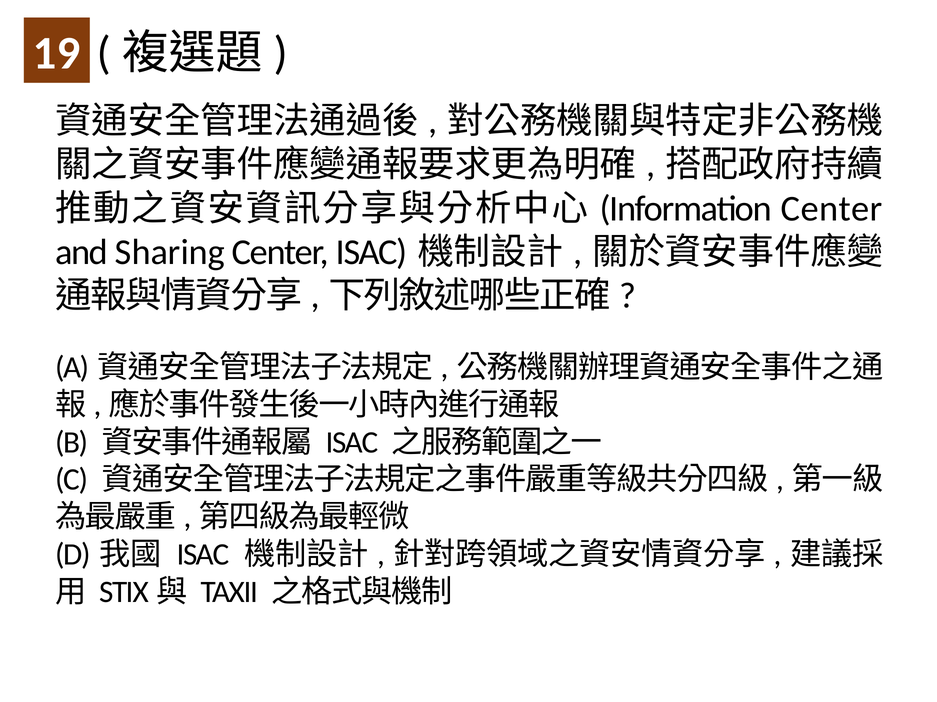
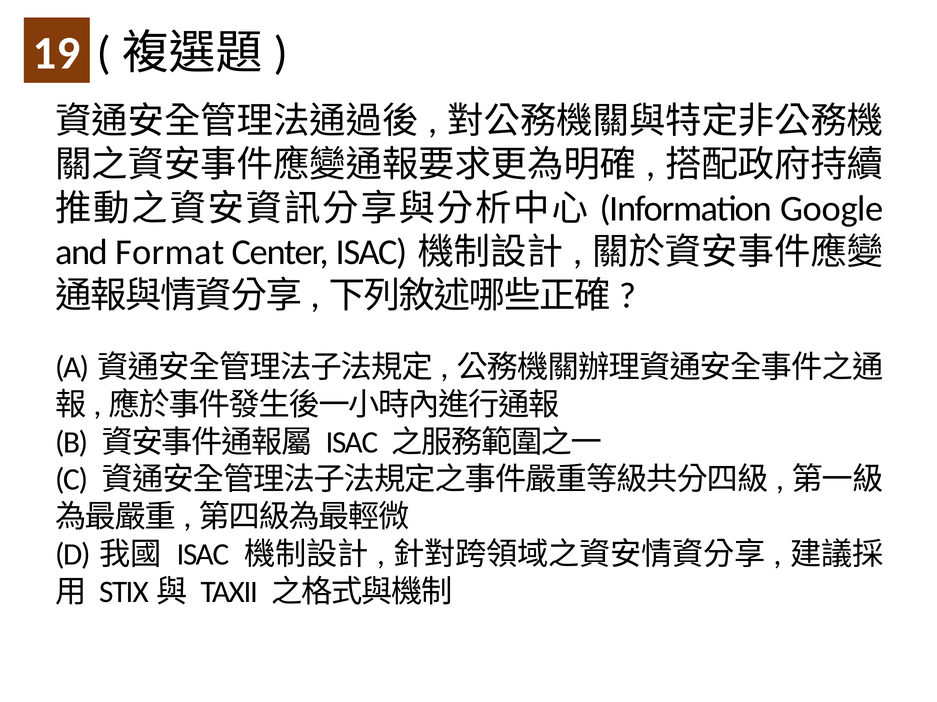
Center at (832, 209): Center -> Google
Sharing: Sharing -> Format
